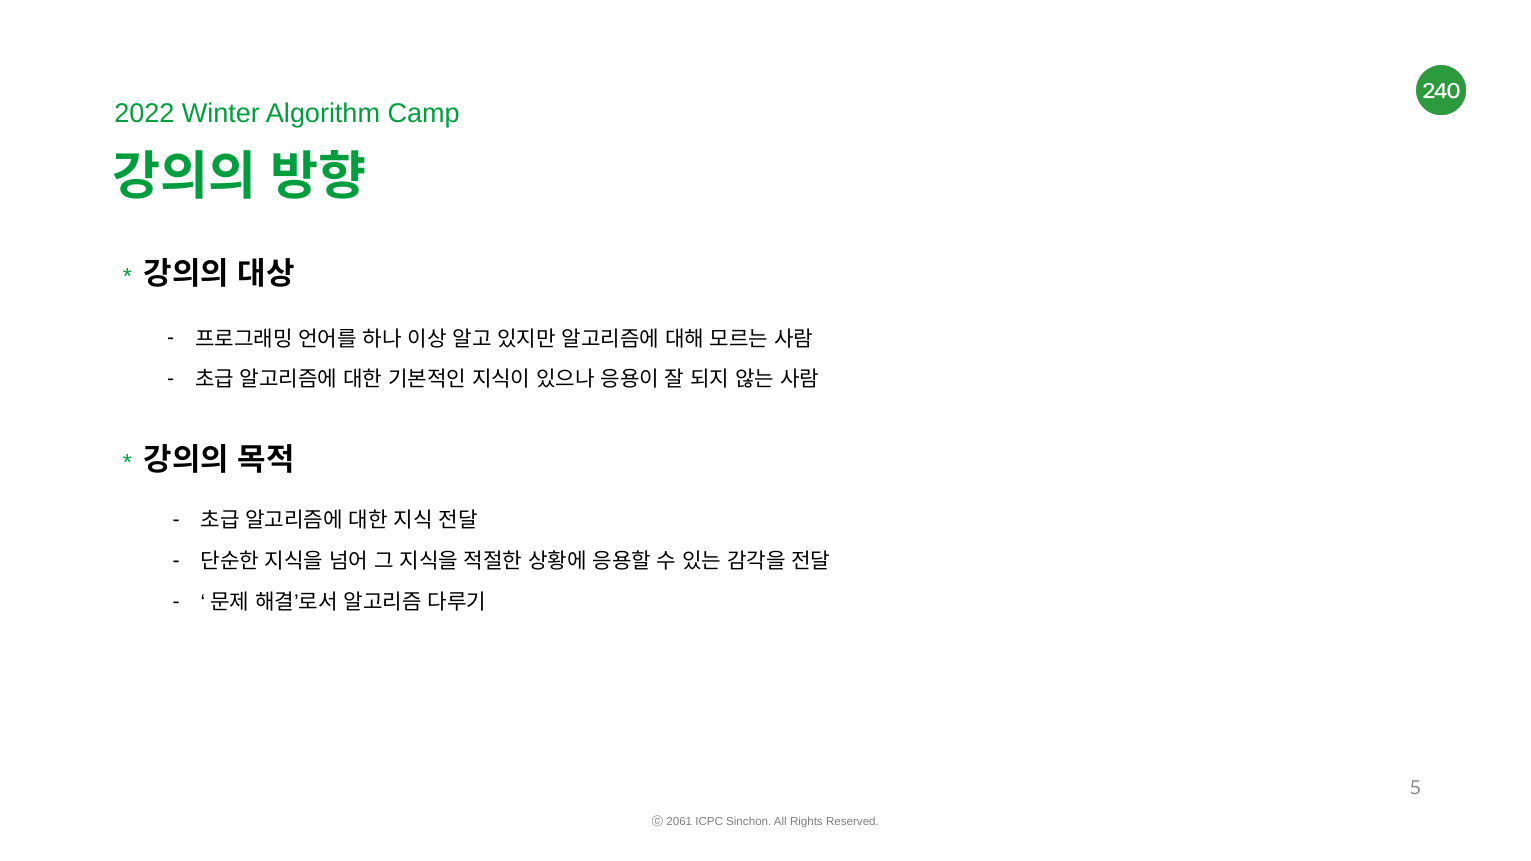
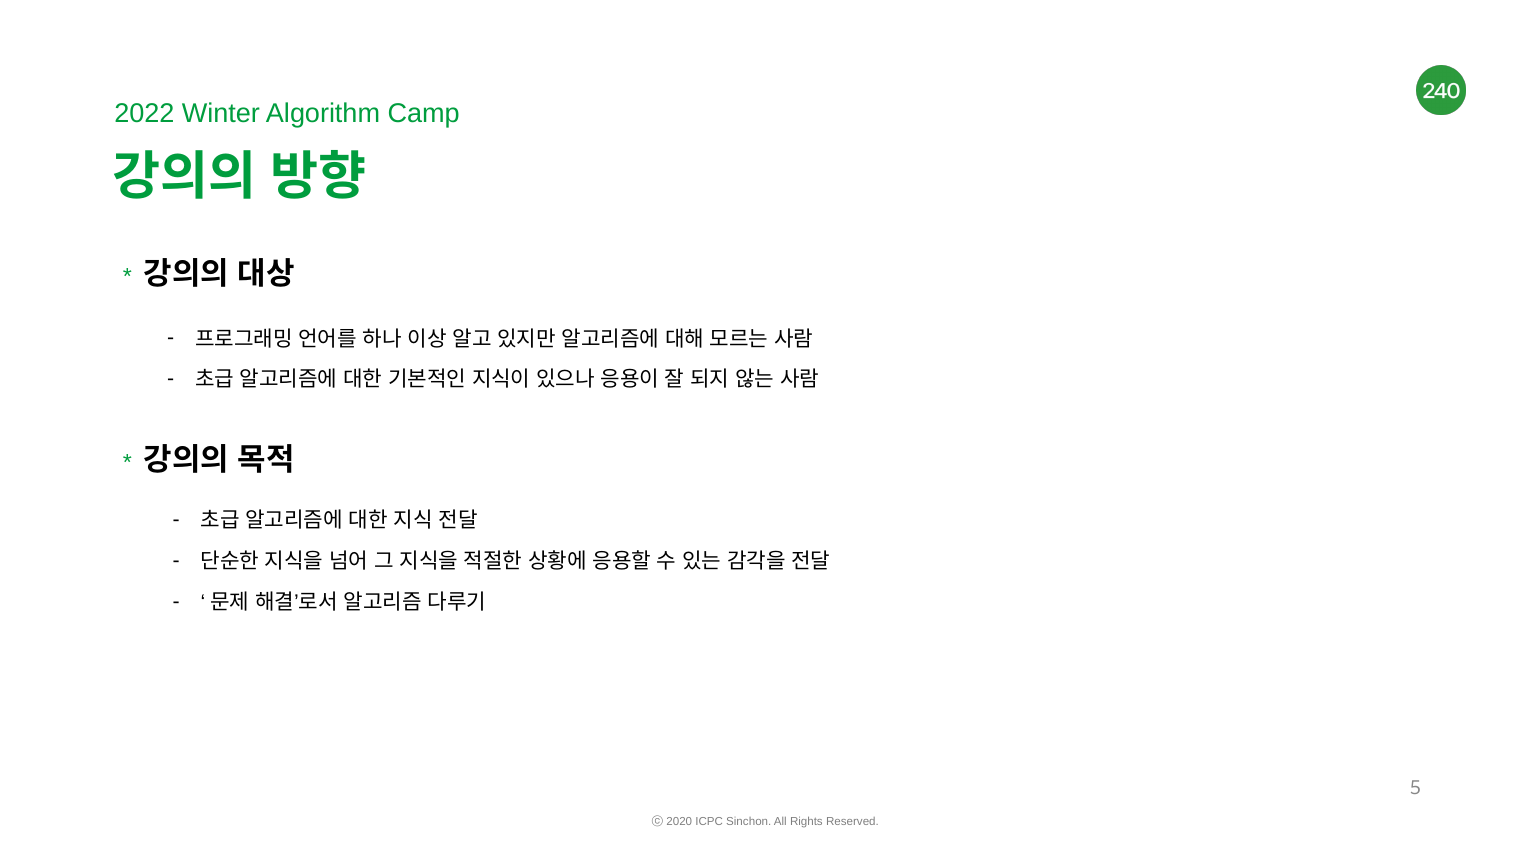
2061: 2061 -> 2020
